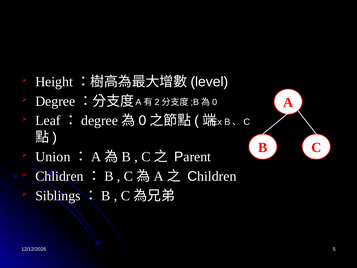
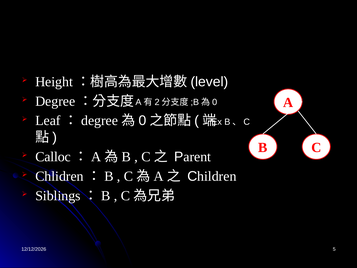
Union: Union -> Calloc
